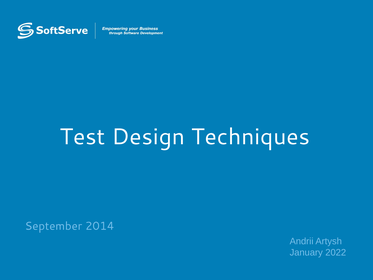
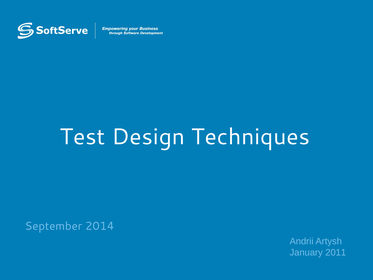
2022: 2022 -> 2011
